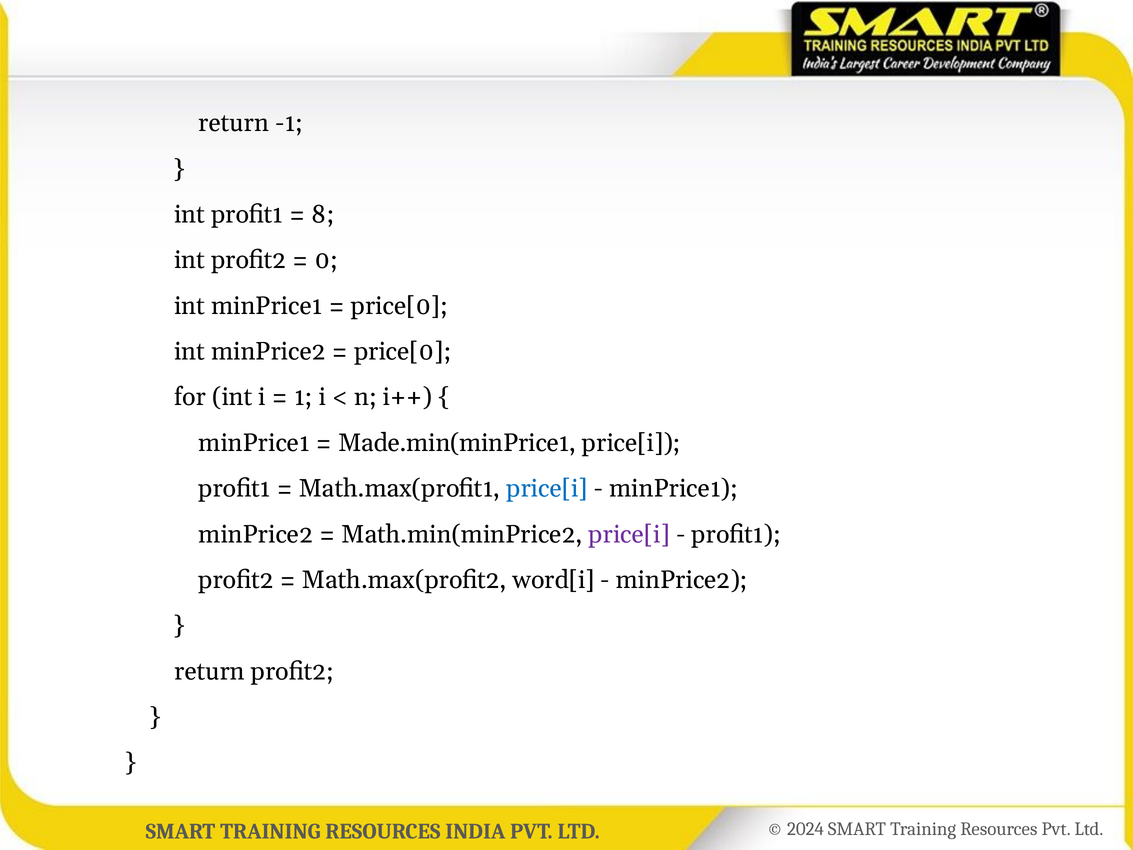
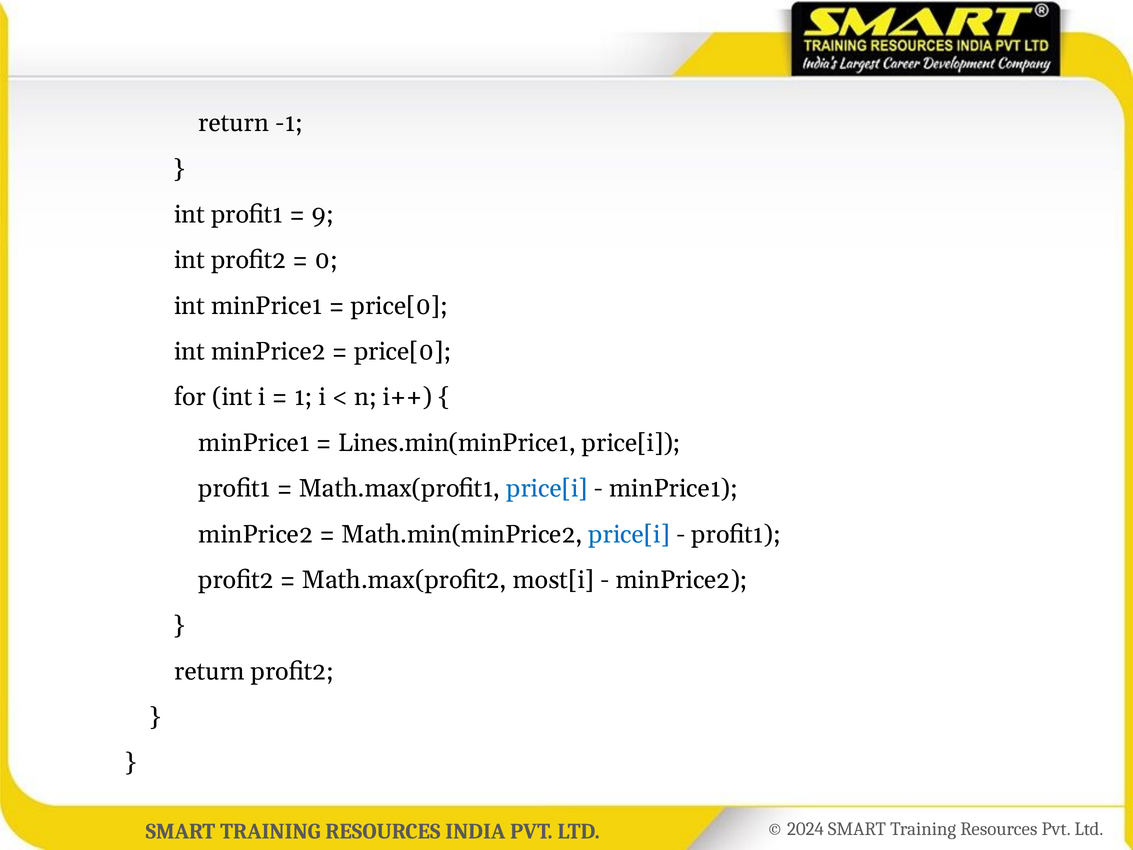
8: 8 -> 9
Made.min(minPrice1: Made.min(minPrice1 -> Lines.min(minPrice1
price[i at (629, 534) colour: purple -> blue
word[i: word[i -> most[i
